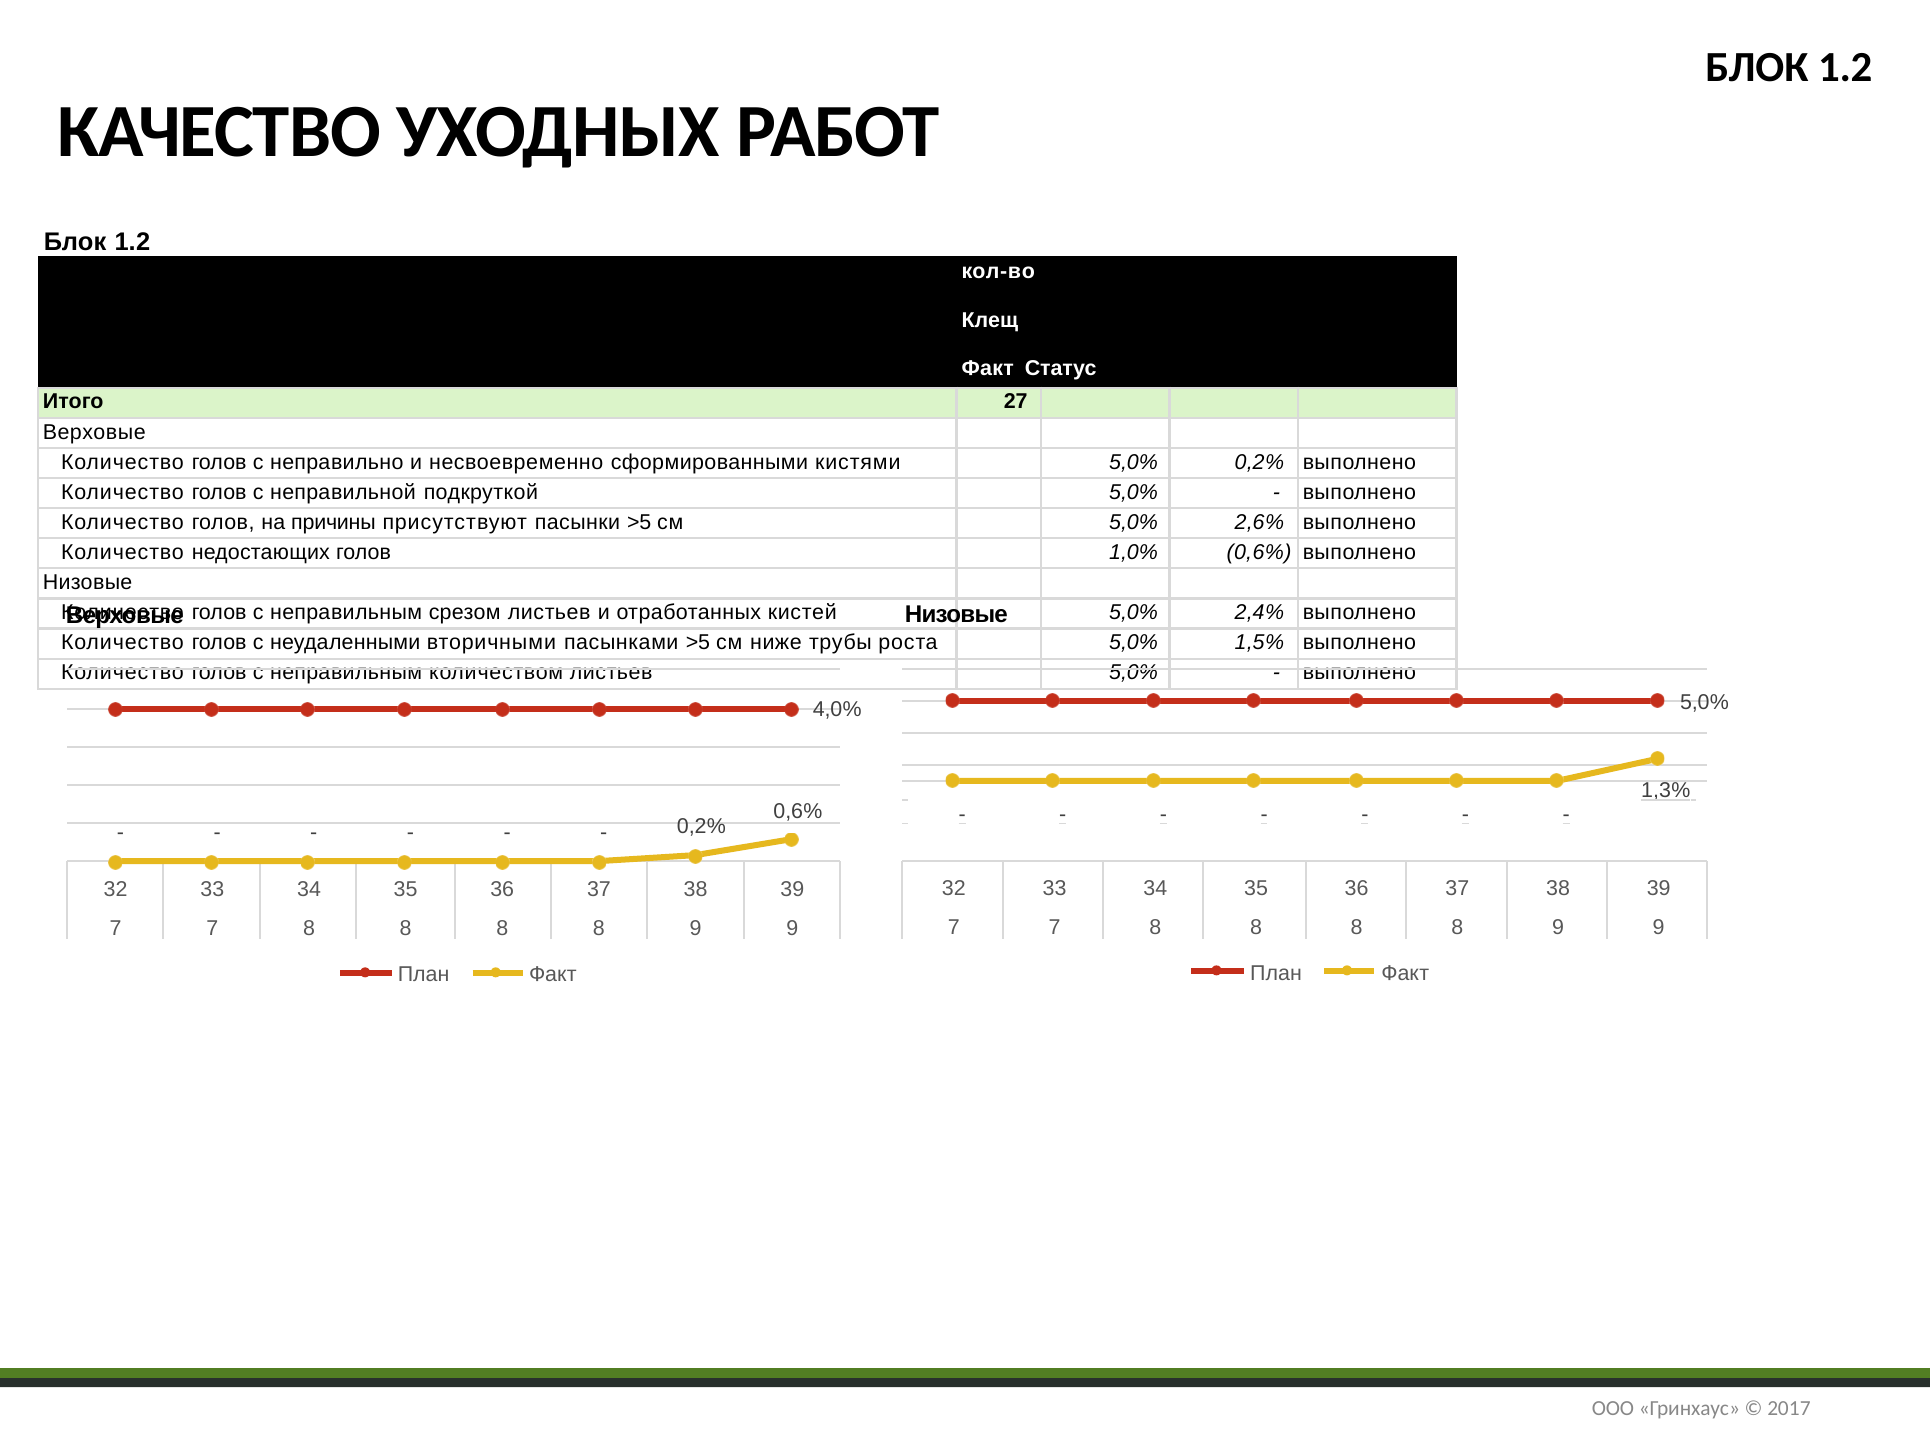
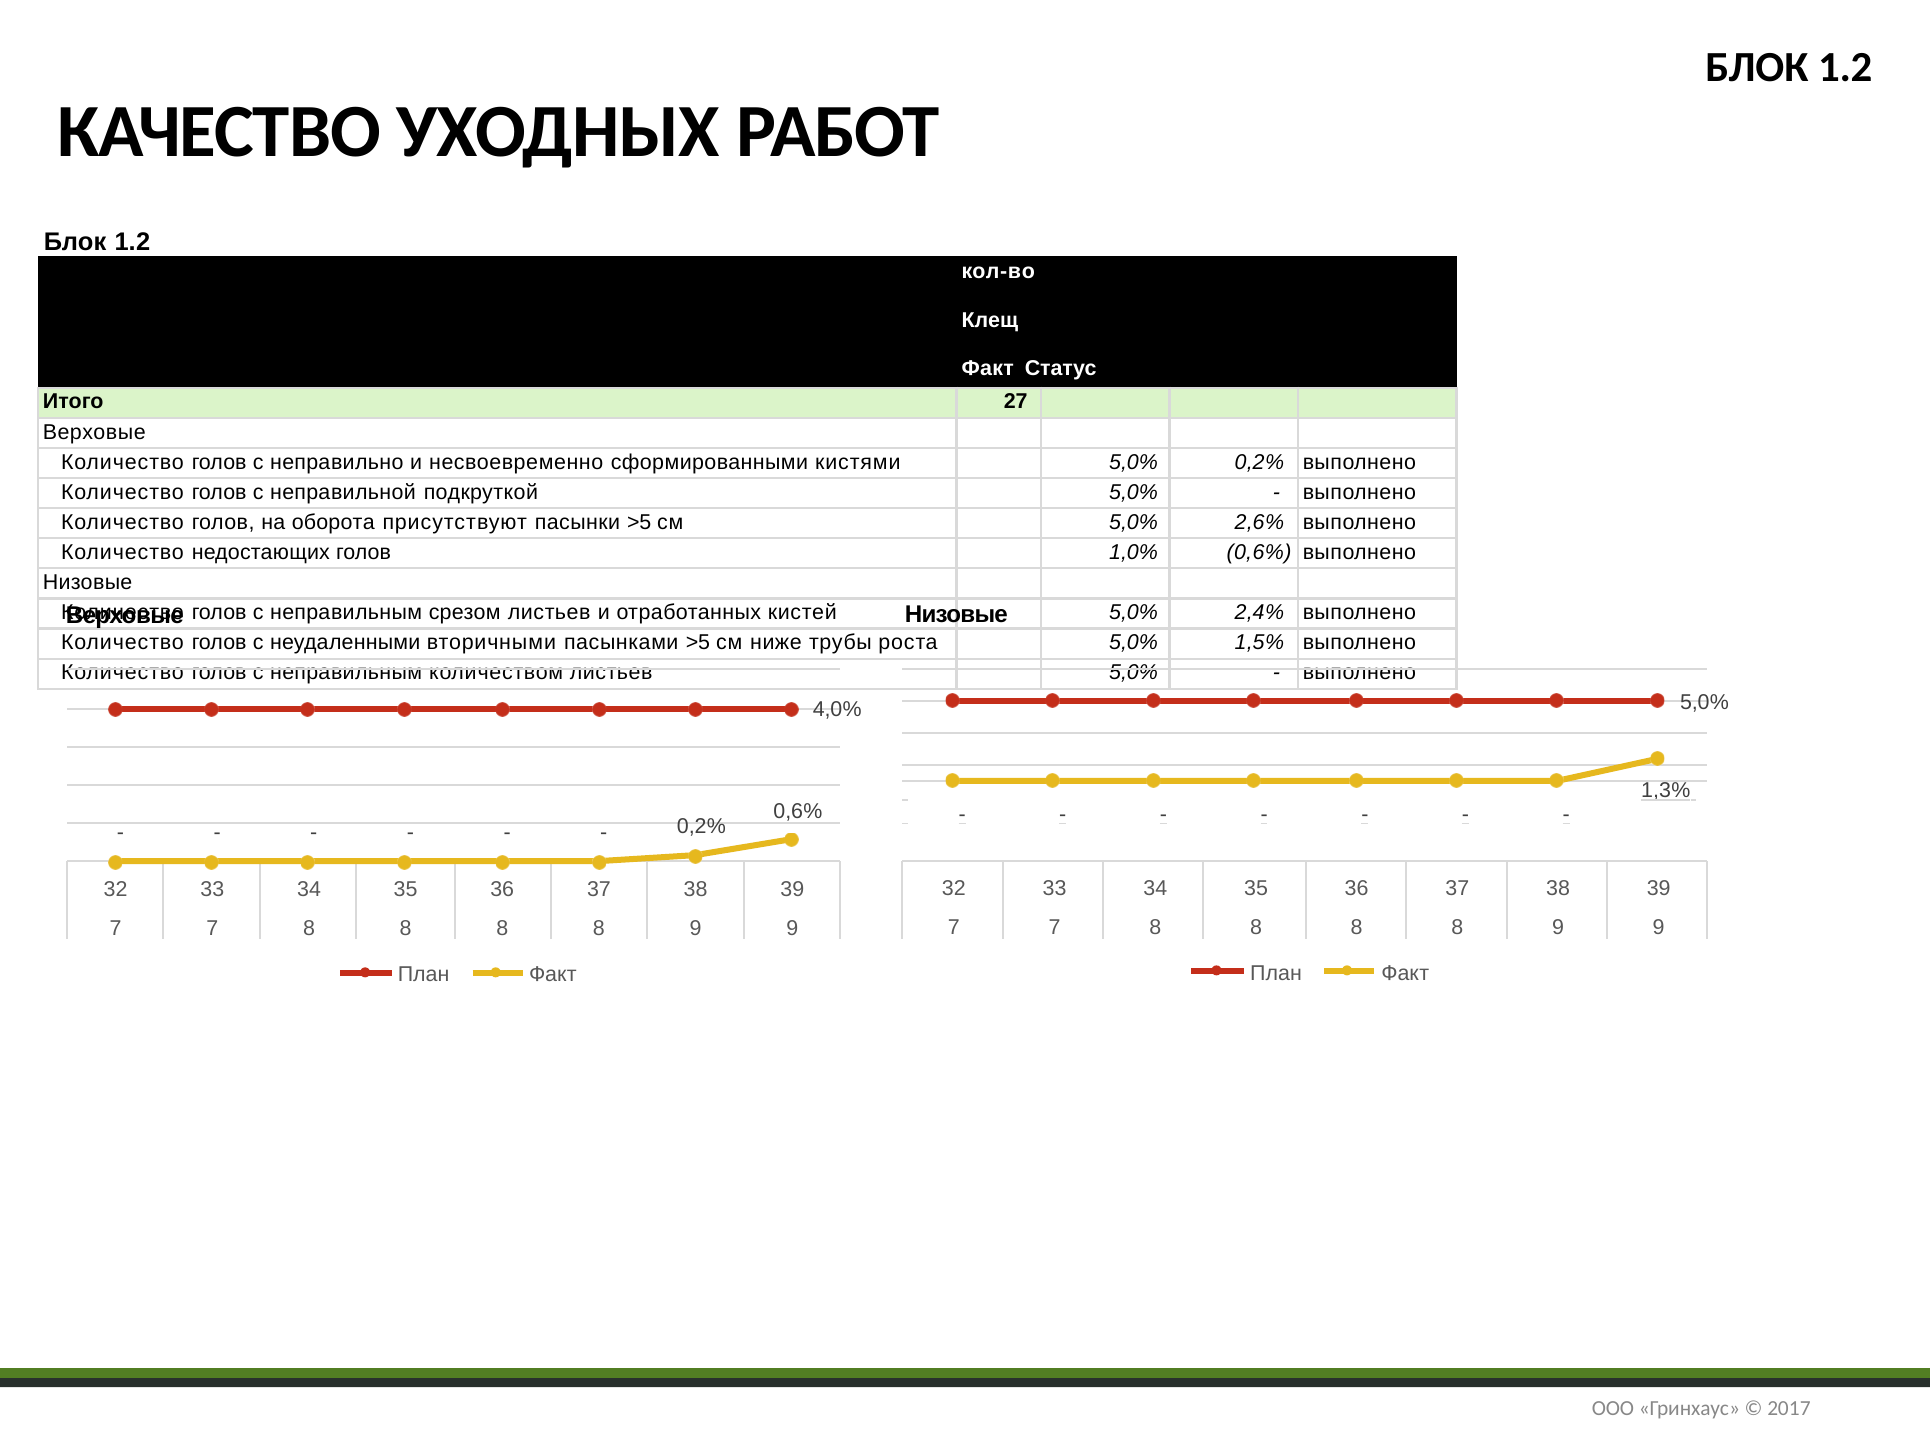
причины: причины -> оборота
